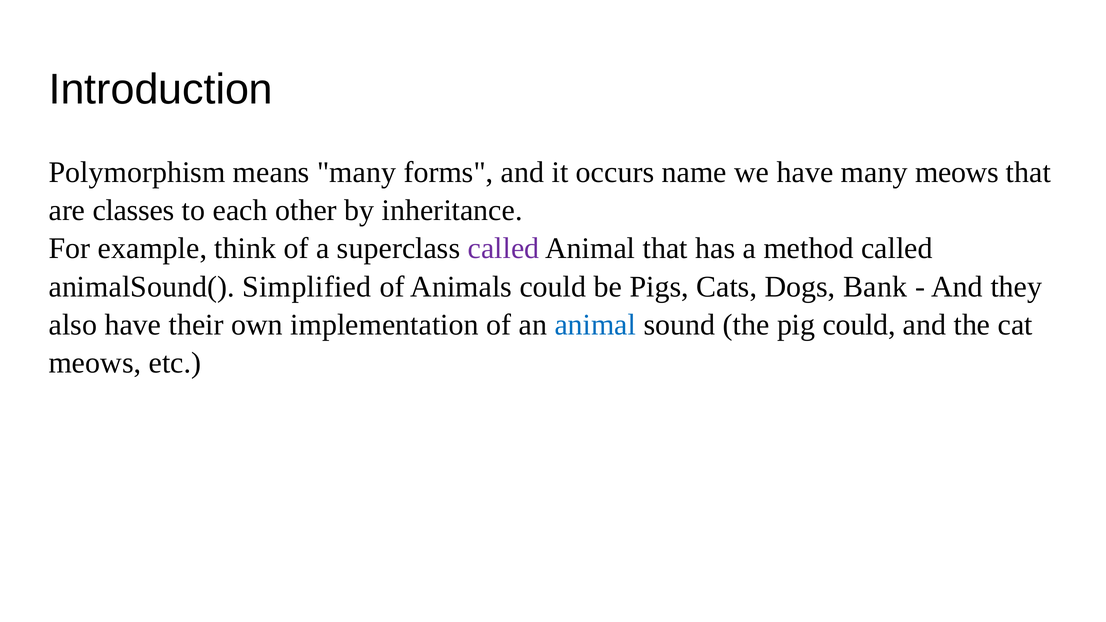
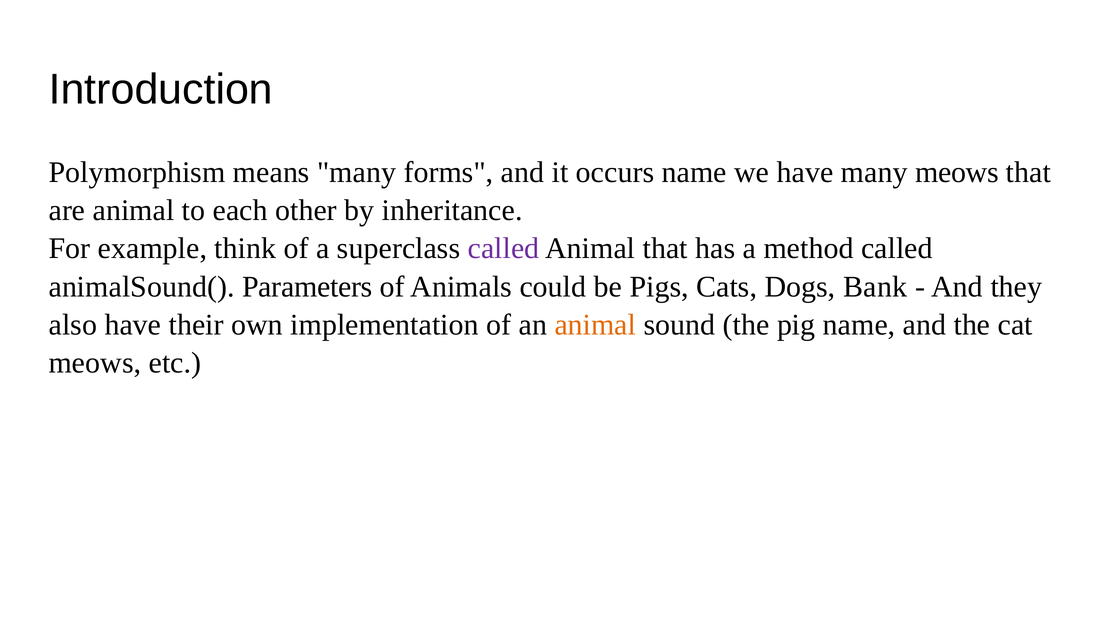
are classes: classes -> animal
Simplified: Simplified -> Parameters
animal at (595, 325) colour: blue -> orange
pig could: could -> name
